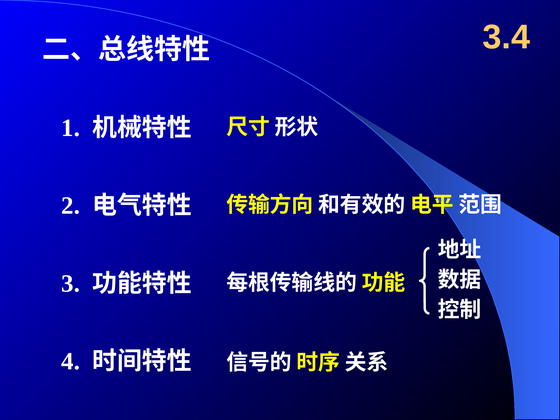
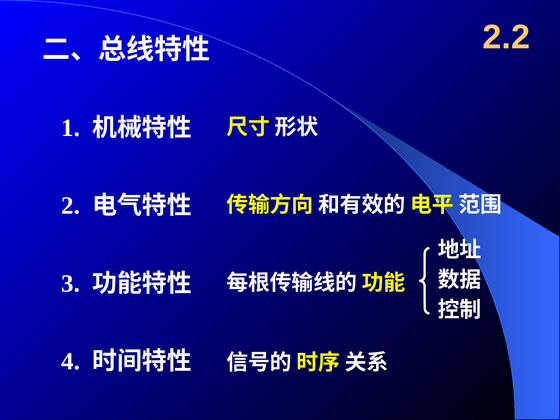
3.4: 3.4 -> 2.2
